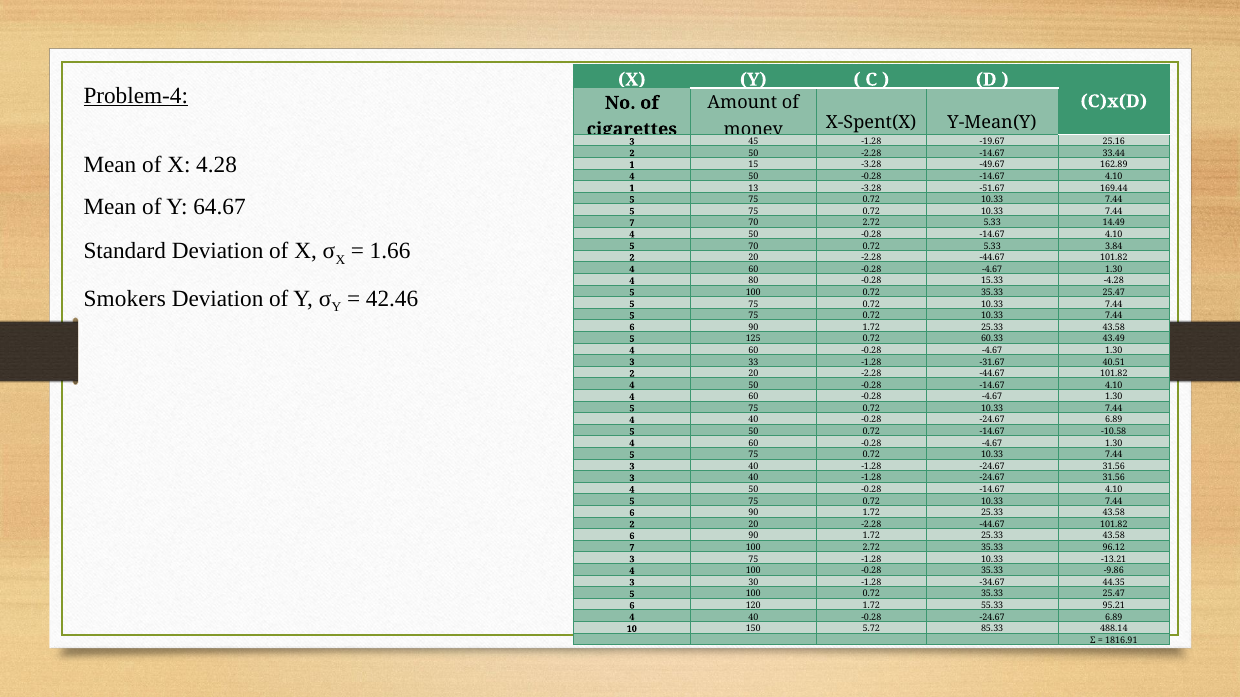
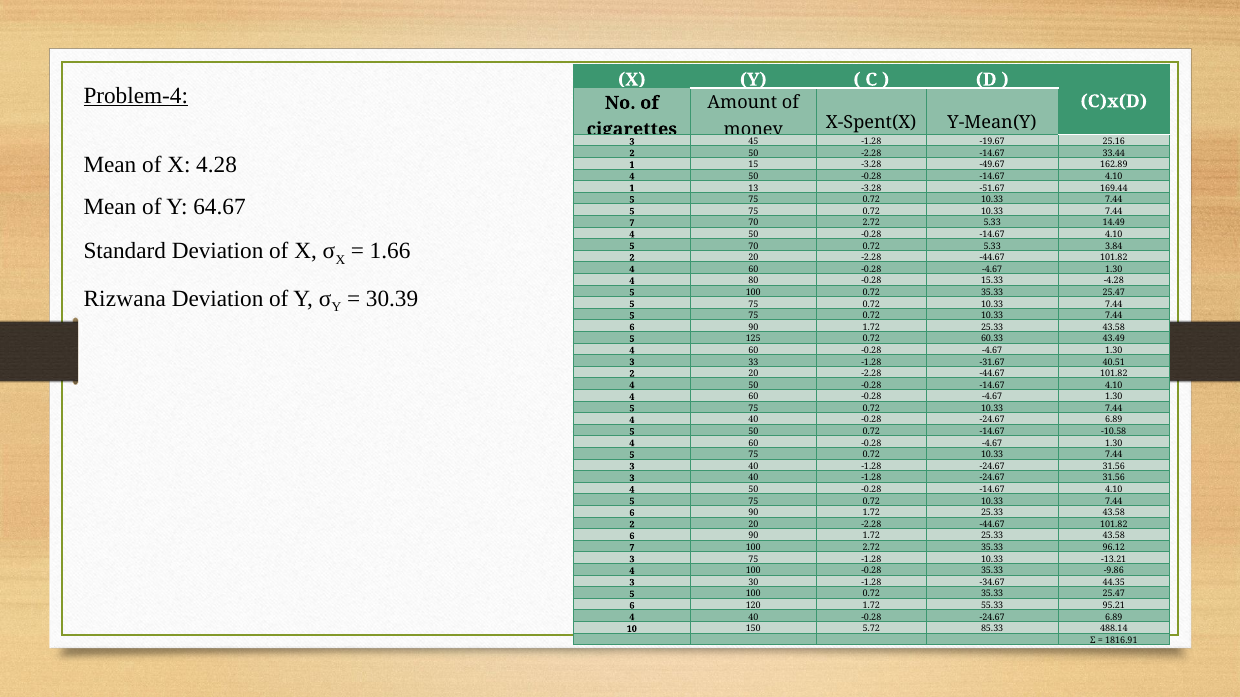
Smokers: Smokers -> Rizwana
42.46: 42.46 -> 30.39
